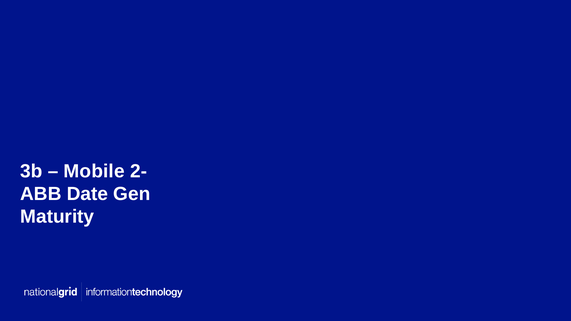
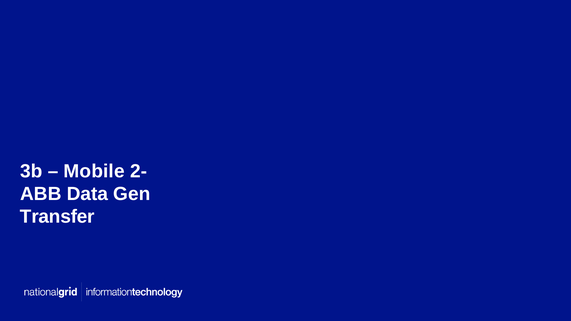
ABB Date: Date -> Data
Maturity: Maturity -> Transfer
